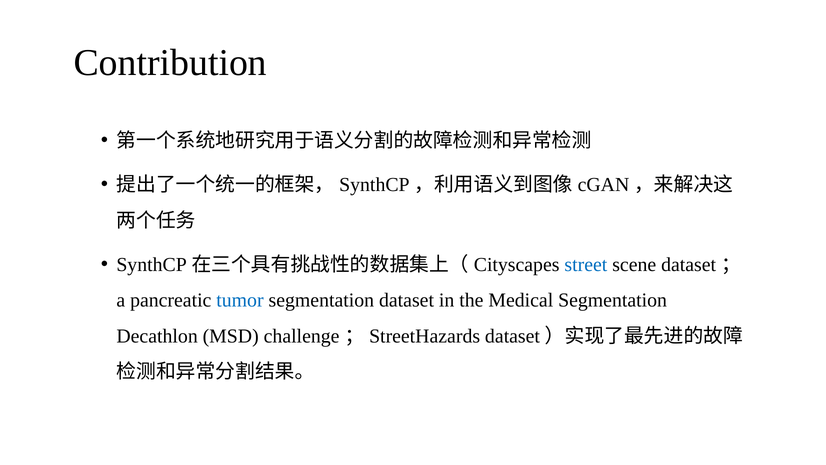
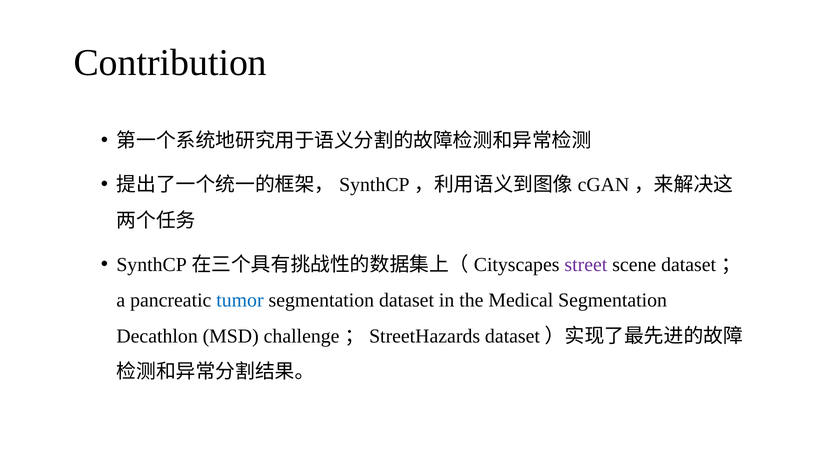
street colour: blue -> purple
